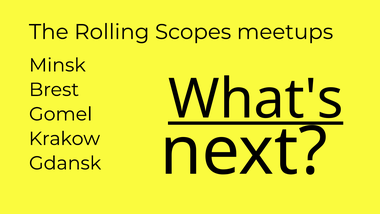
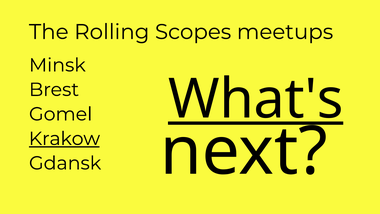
Krakow underline: none -> present
